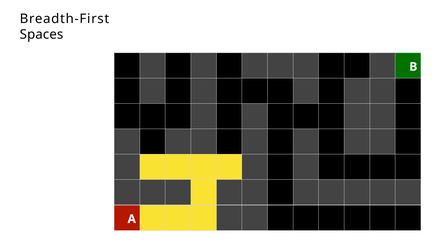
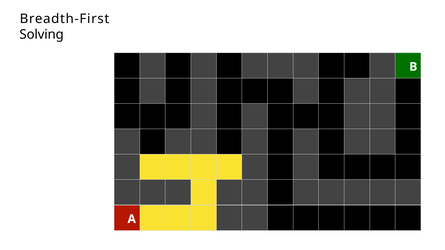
Spaces: Spaces -> Solving
